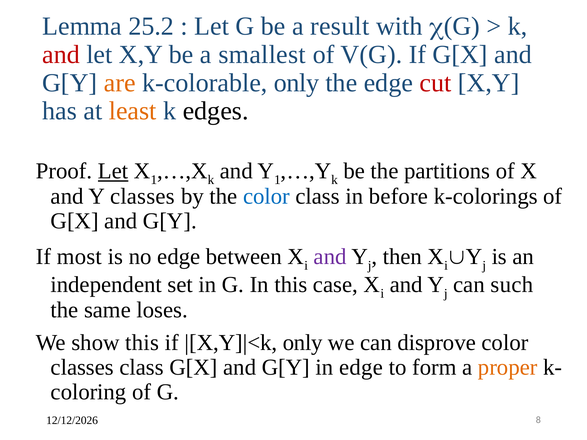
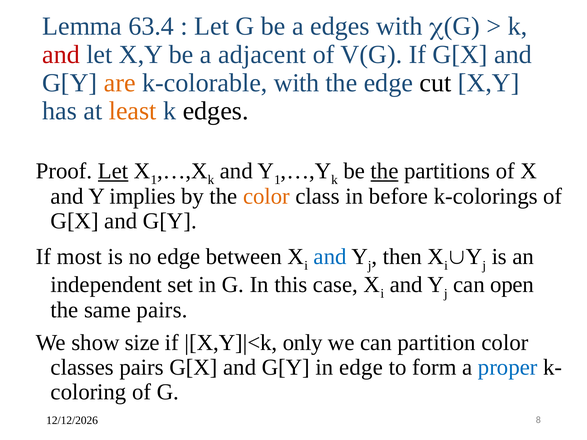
25.2: 25.2 -> 63.4
a result: result -> edges
smallest: smallest -> adjacent
k-colorable only: only -> with
cut colour: red -> black
the at (385, 171) underline: none -> present
Y classes: classes -> implies
color at (266, 197) colour: blue -> orange
and at (330, 257) colour: purple -> blue
such: such -> open
same loses: loses -> pairs
show this: this -> size
disprove: disprove -> partition
classes class: class -> pairs
proper colour: orange -> blue
